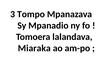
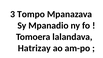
Miaraka: Miaraka -> Hatrizay
